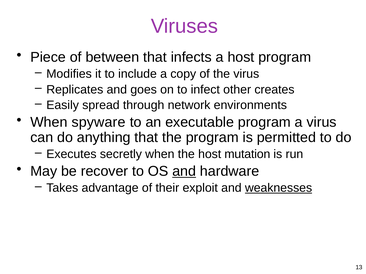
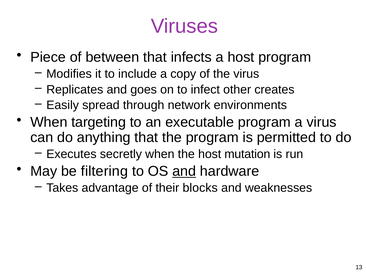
spyware: spyware -> targeting
recover: recover -> filtering
exploit: exploit -> blocks
weaknesses underline: present -> none
